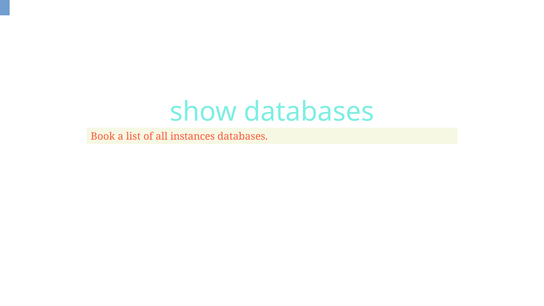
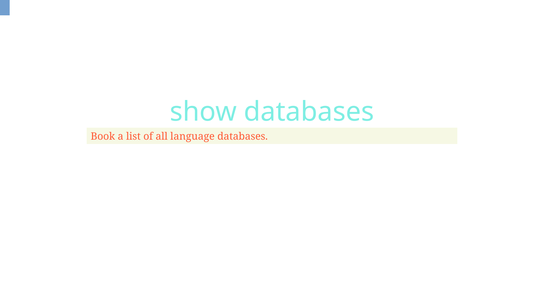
instances: instances -> language
